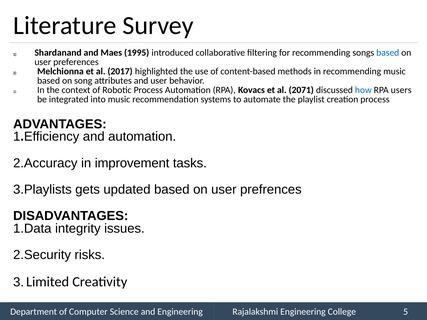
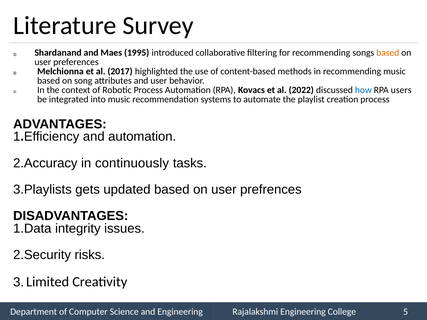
based at (388, 53) colour: blue -> orange
2071: 2071 -> 2022
improvement: improvement -> continuously
